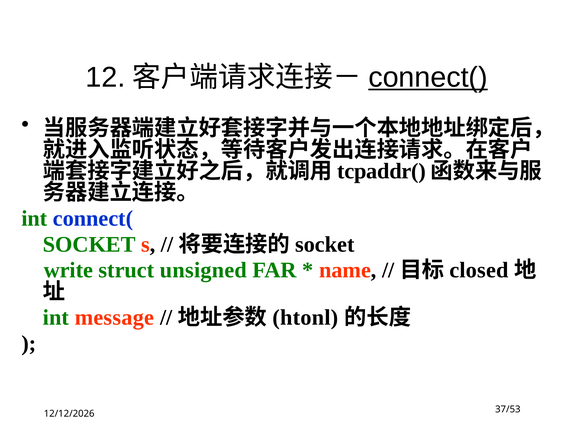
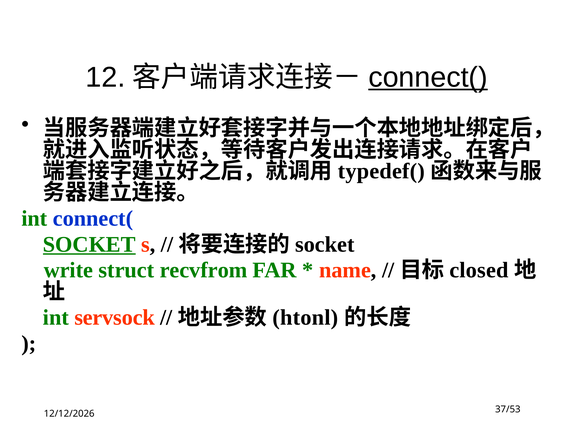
tcpaddr(: tcpaddr( -> typedef(
SOCKET at (89, 244) underline: none -> present
unsigned: unsigned -> recvfrom
message: message -> servsock
